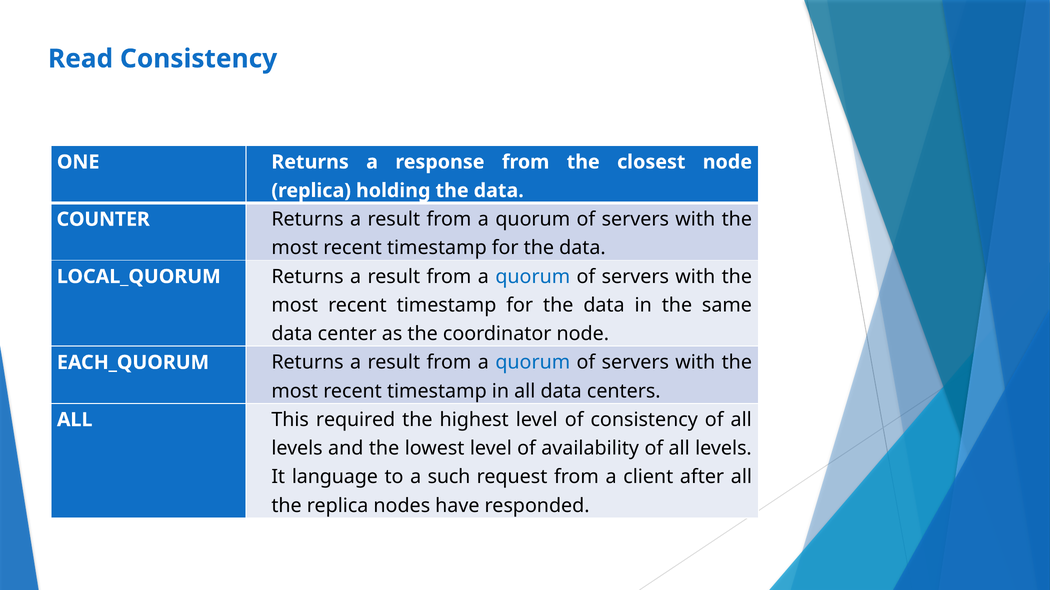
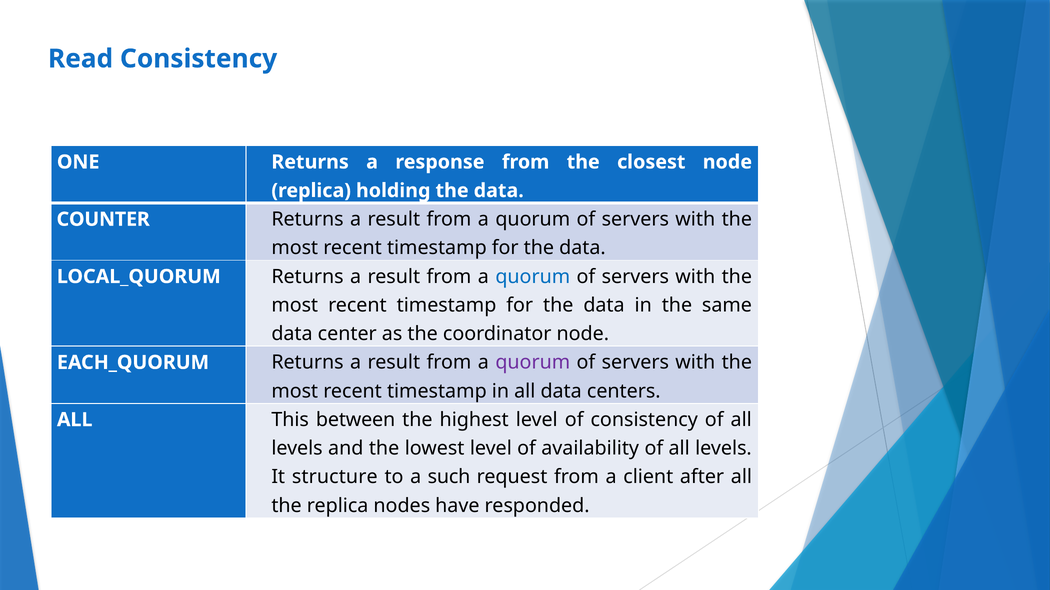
quorum at (533, 363) colour: blue -> purple
required: required -> between
language: language -> structure
